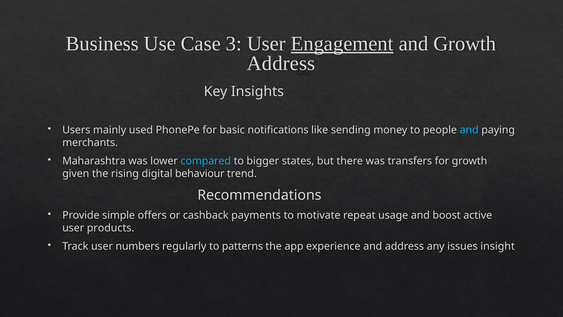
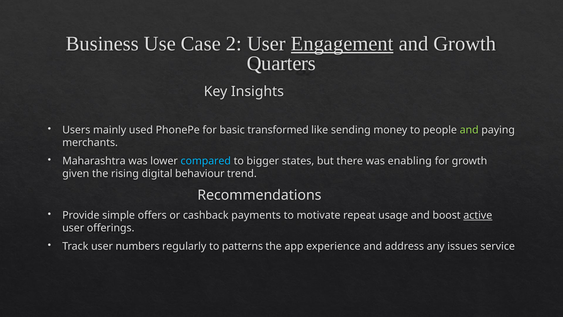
3: 3 -> 2
Address at (281, 63): Address -> Quarters
notifications: notifications -> transformed
and at (469, 130) colour: light blue -> light green
transfers: transfers -> enabling
active underline: none -> present
products: products -> offerings
insight: insight -> service
